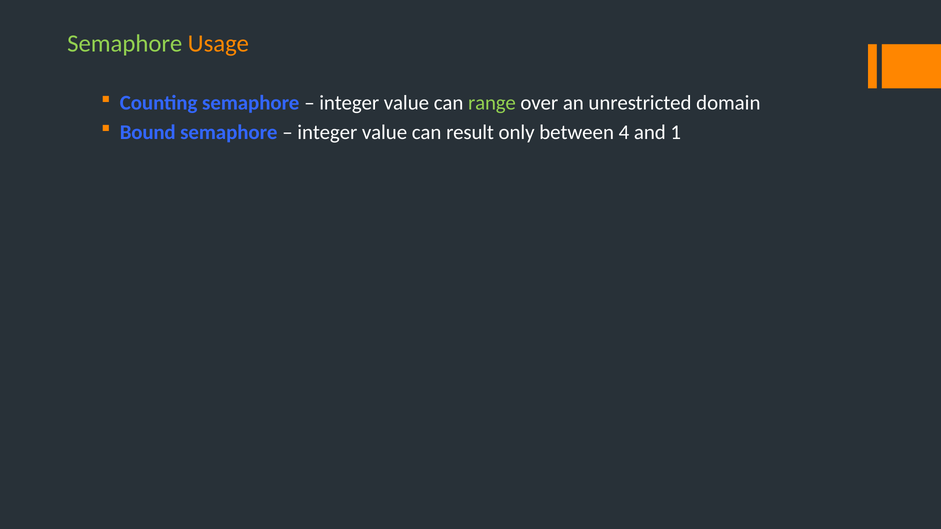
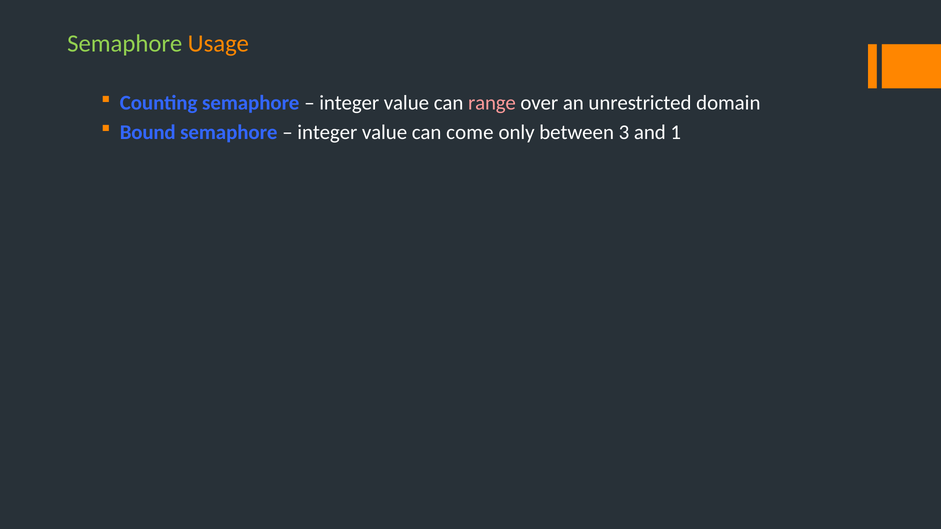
range colour: light green -> pink
result: result -> come
4: 4 -> 3
